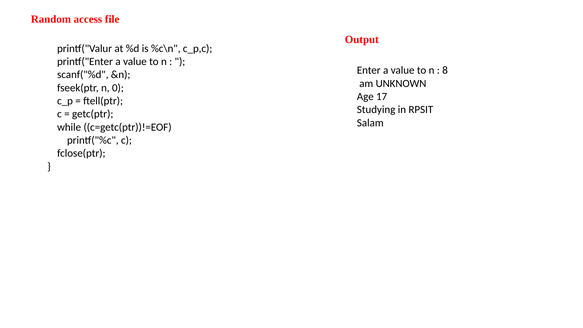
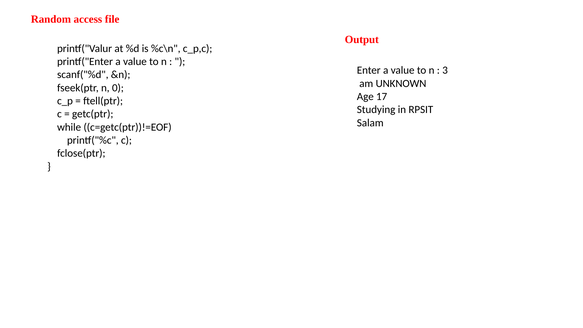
8: 8 -> 3
